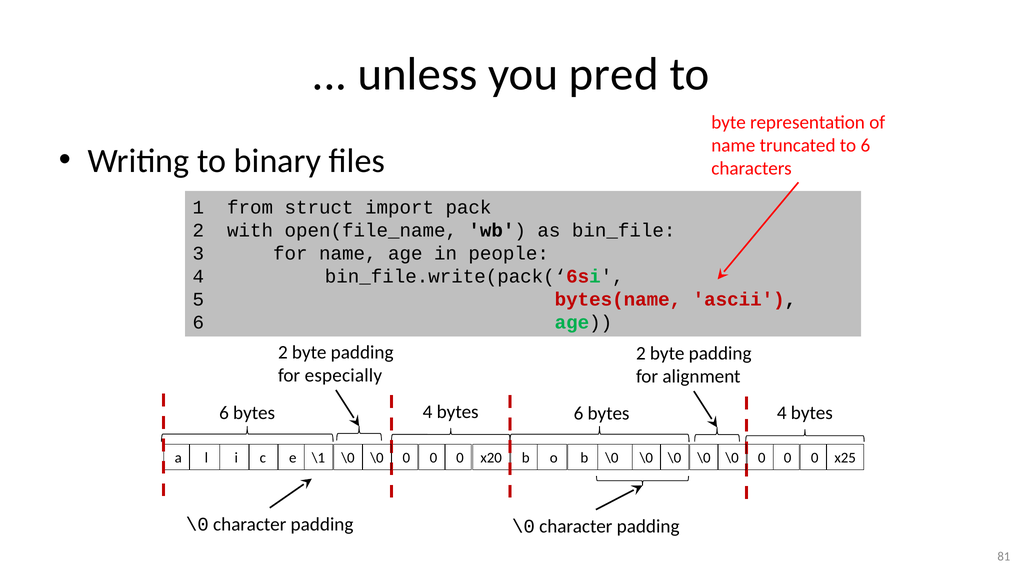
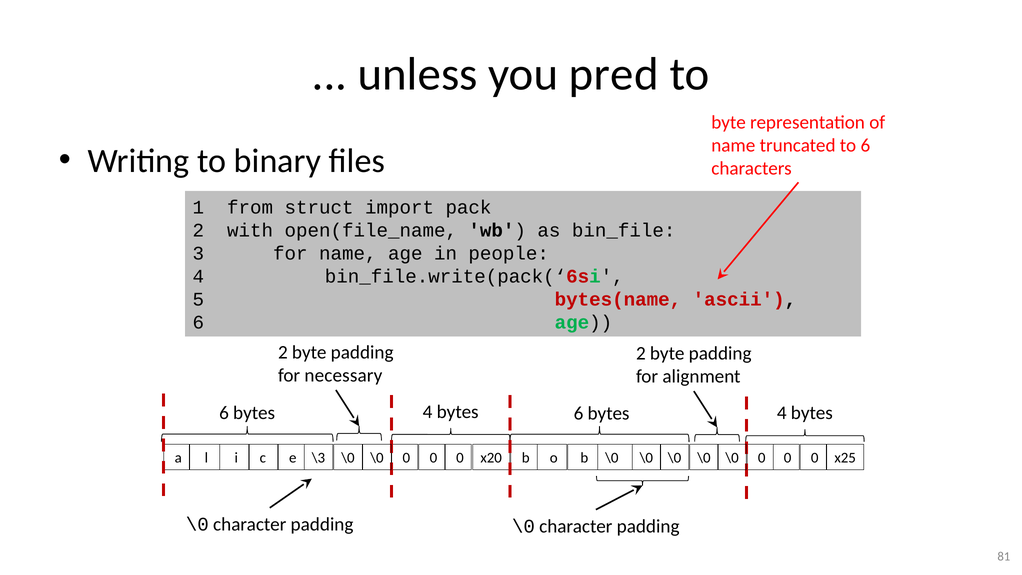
especially: especially -> necessary
\1: \1 -> \3
